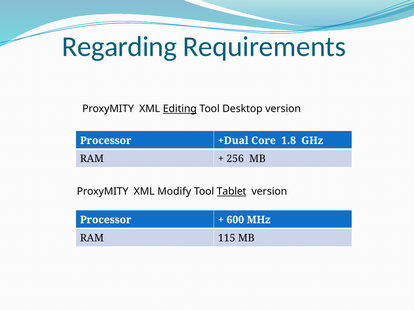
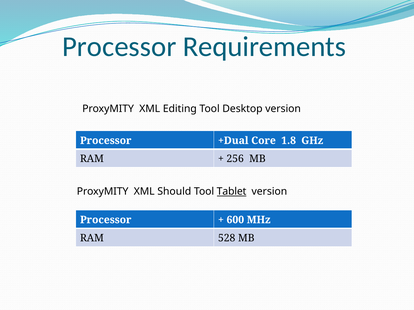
Regarding at (119, 47): Regarding -> Processor
Editing underline: present -> none
Modify: Modify -> Should
115: 115 -> 528
